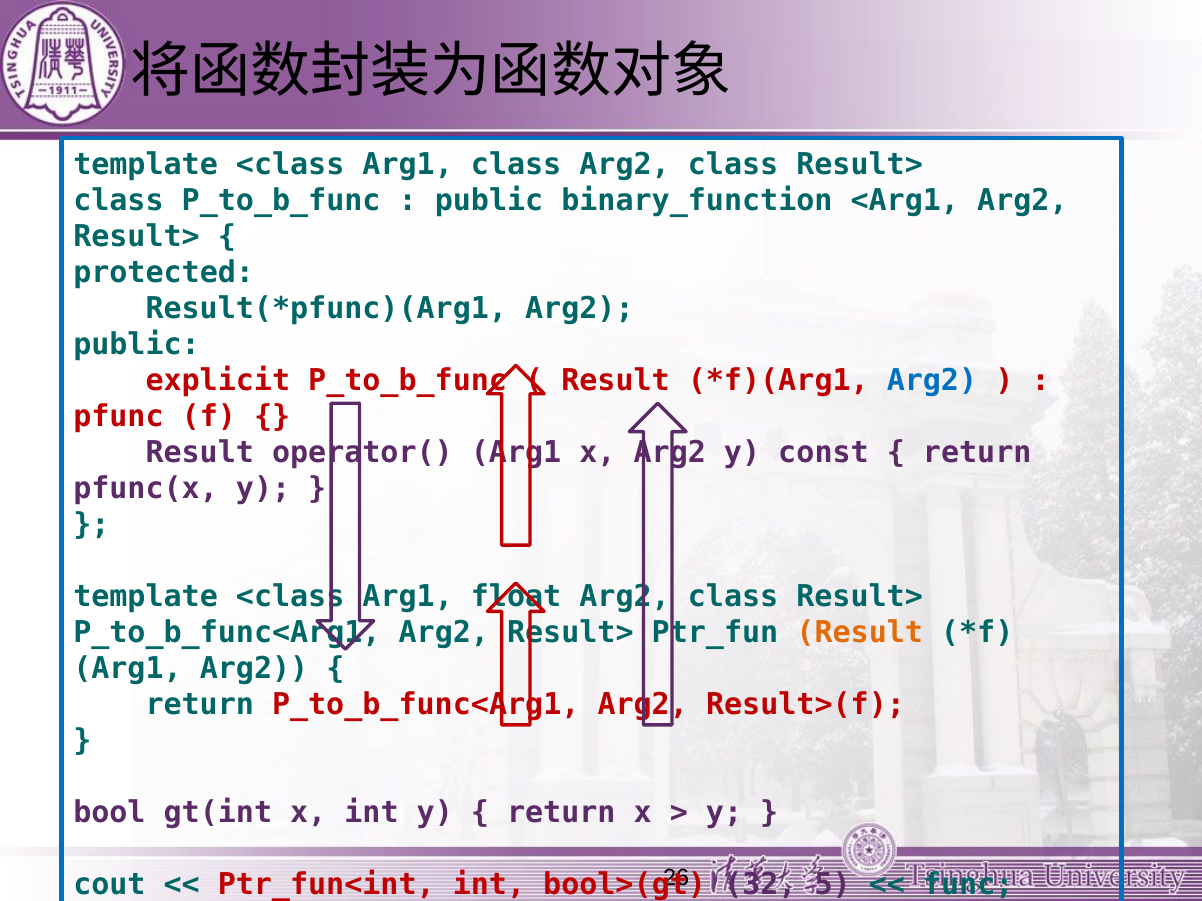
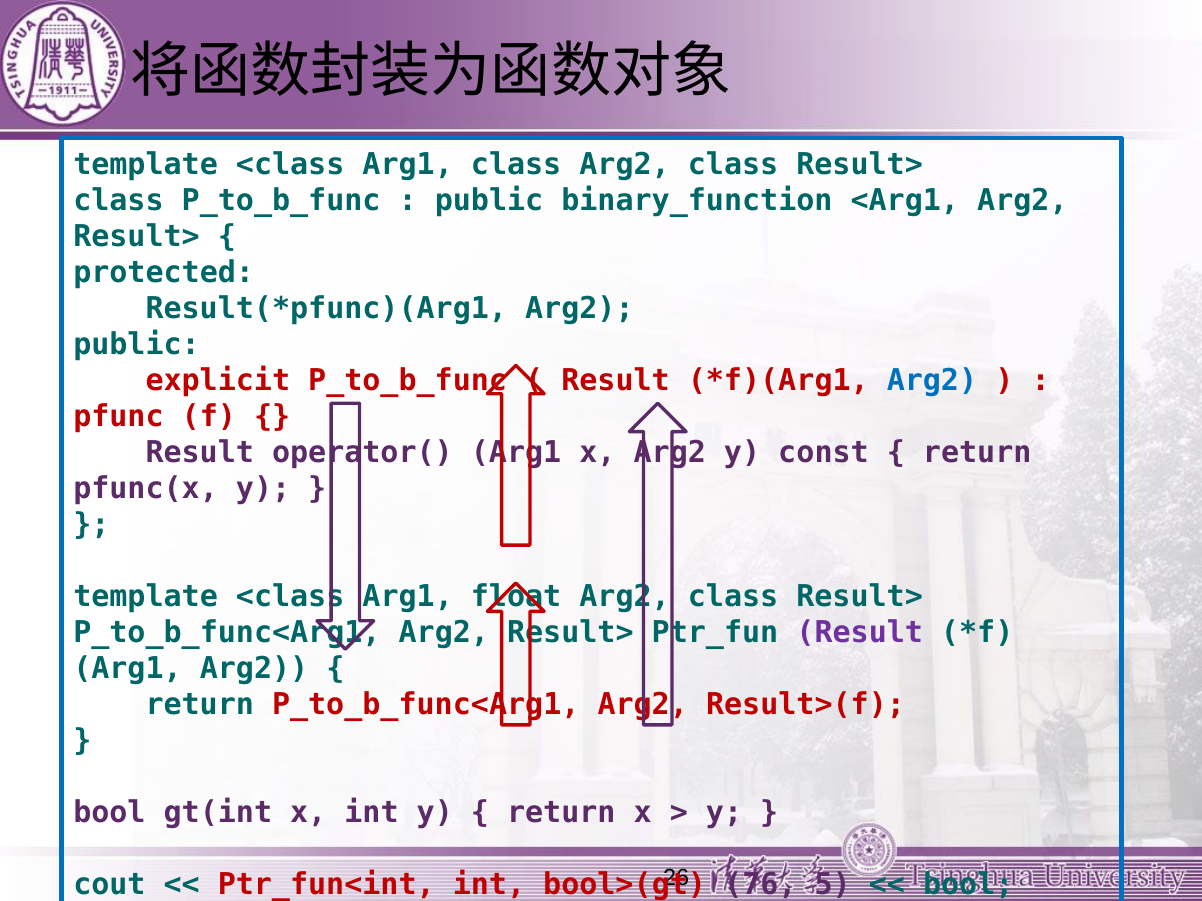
Result at (860, 633) colour: orange -> purple
32: 32 -> 76
func at (968, 886): func -> bool
